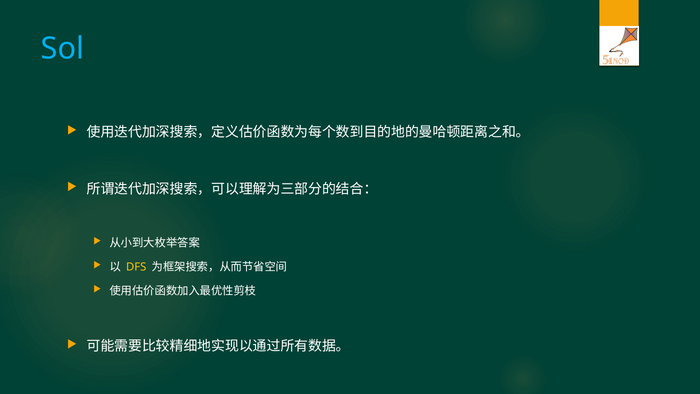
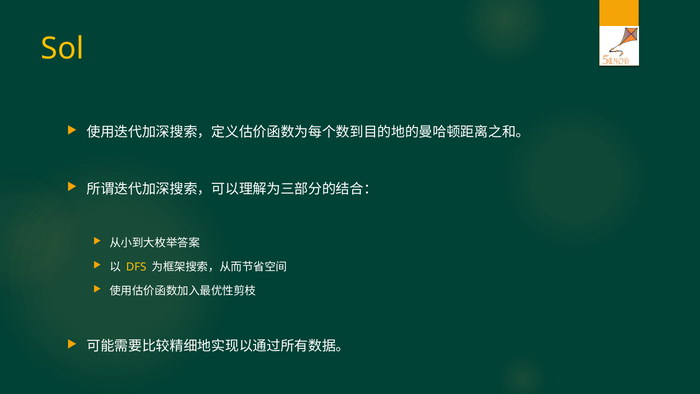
Sol colour: light blue -> yellow
